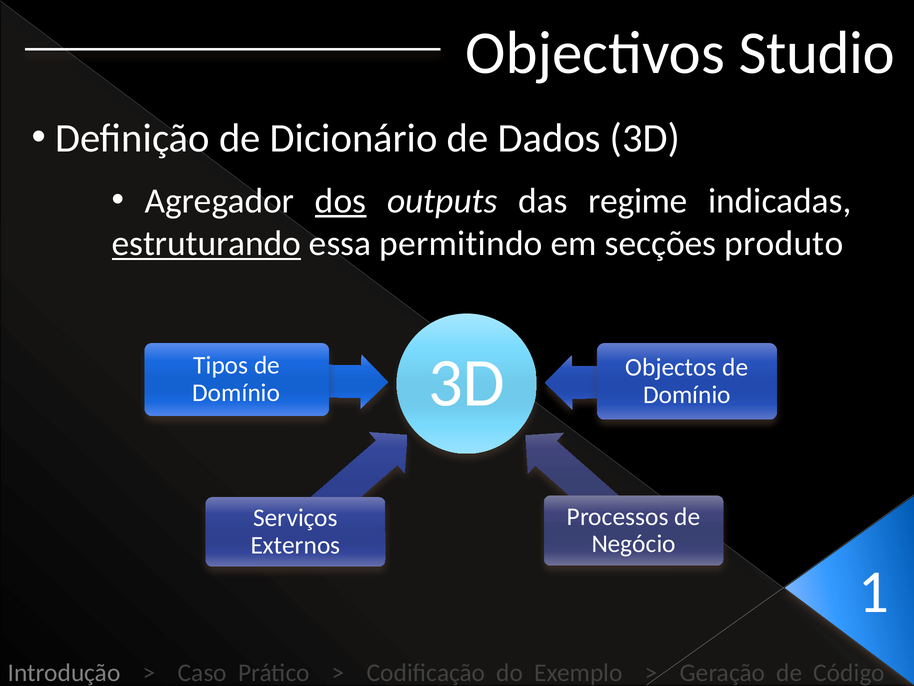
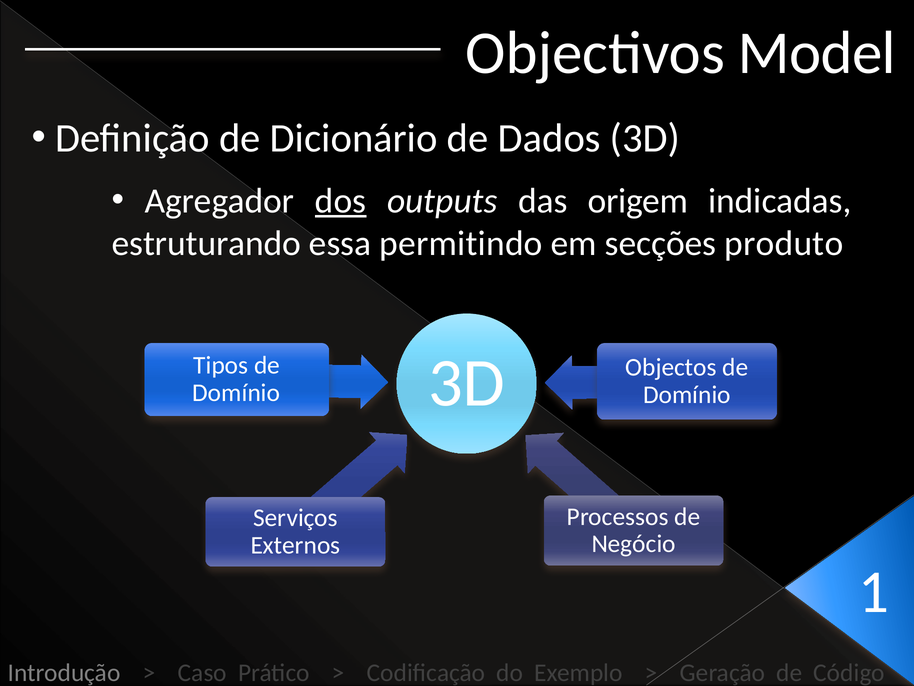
Studio: Studio -> Model
regime: regime -> origem
estruturando underline: present -> none
